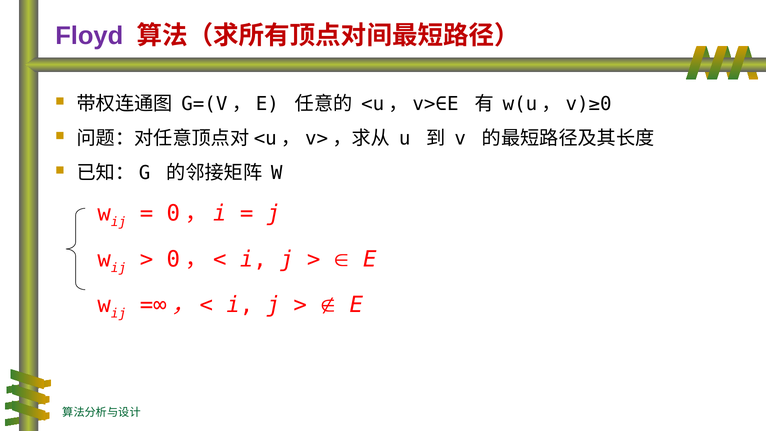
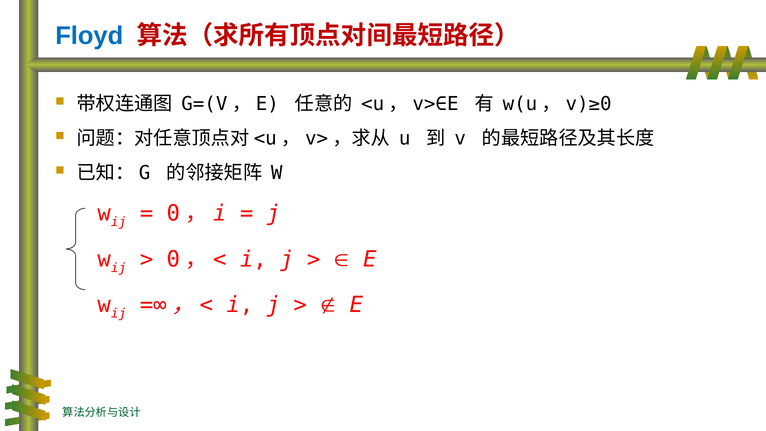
Floyd colour: purple -> blue
